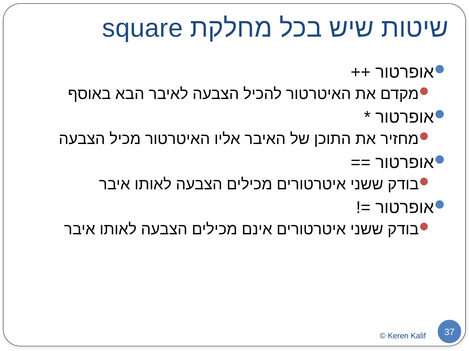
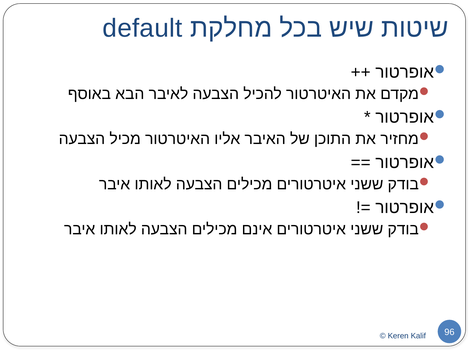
square: square -> default
37: 37 -> 96
